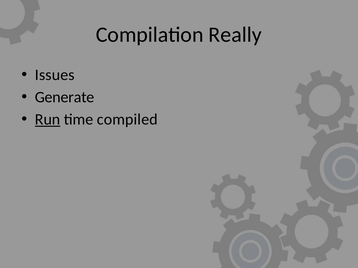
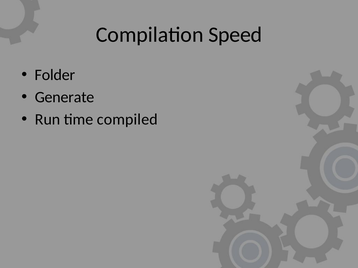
Really: Really -> Speed
Issues: Issues -> Folder
Run underline: present -> none
